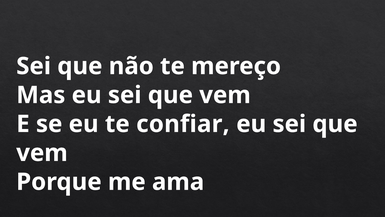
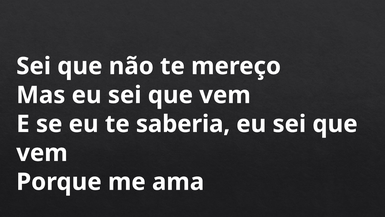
confiar: confiar -> saberia
